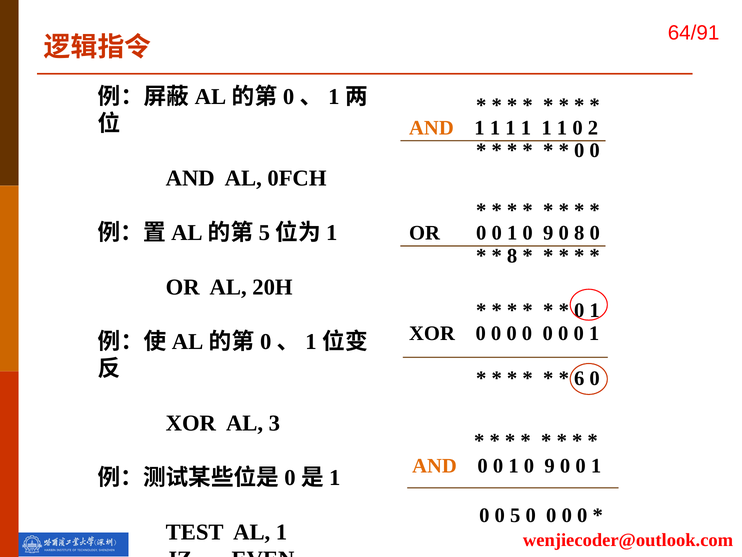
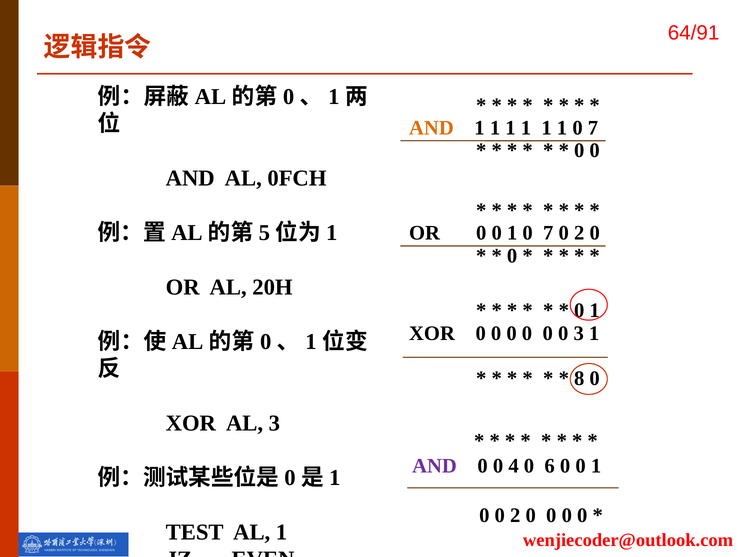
1 1 0 2: 2 -> 7
9 at (548, 233): 9 -> 7
8 at (579, 233): 8 -> 2
8 at (512, 256): 8 -> 0
0 at (579, 333): 0 -> 3
6: 6 -> 8
AND at (435, 465) colour: orange -> purple
1 at (514, 465): 1 -> 4
9 at (550, 465): 9 -> 6
0 0 5: 5 -> 2
